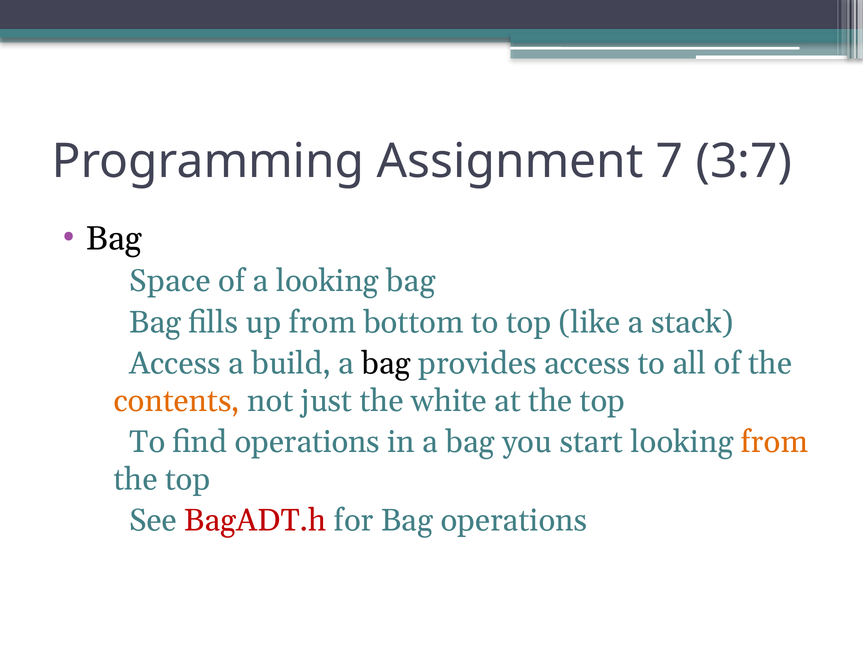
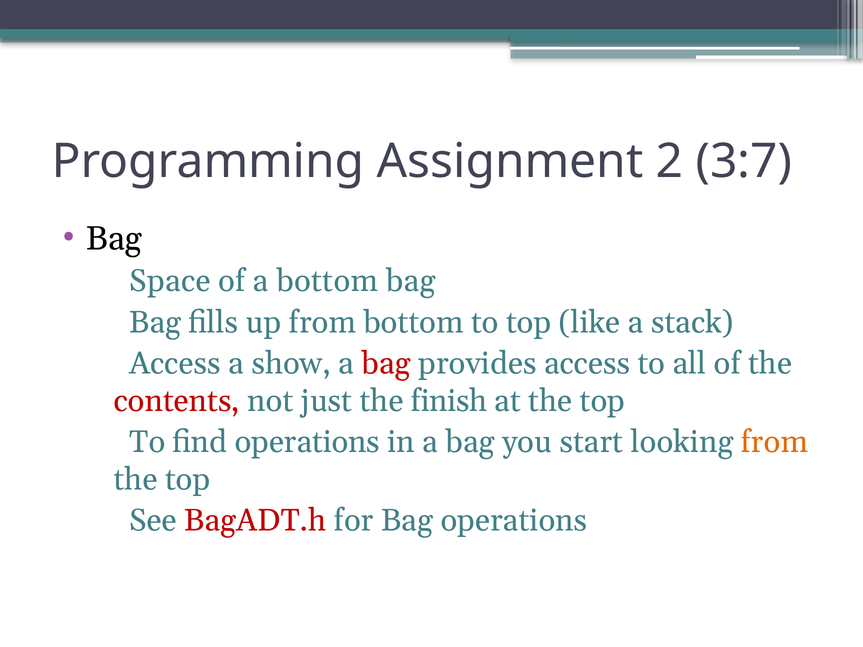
7: 7 -> 2
a looking: looking -> bottom
build: build -> show
bag at (386, 363) colour: black -> red
contents colour: orange -> red
white: white -> finish
